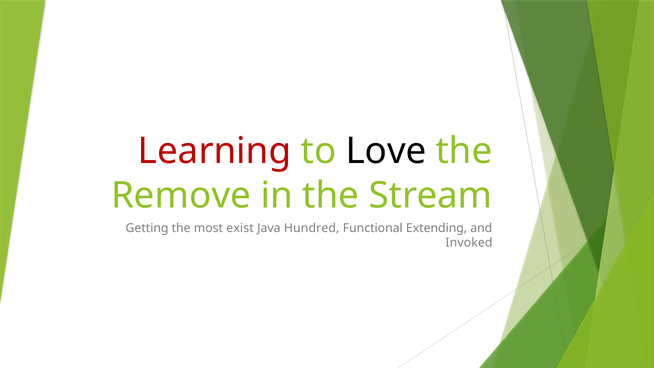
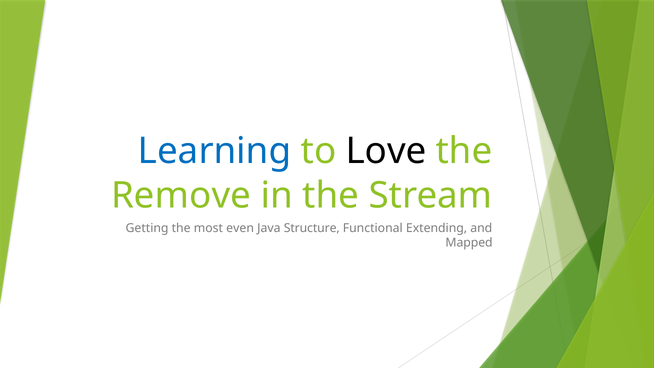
Learning colour: red -> blue
exist: exist -> even
Hundred: Hundred -> Structure
Invoked: Invoked -> Mapped
